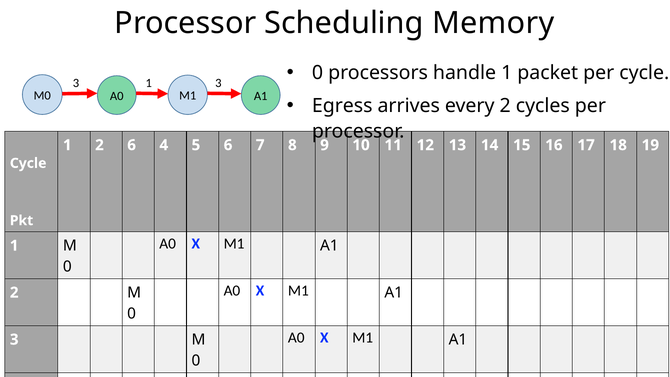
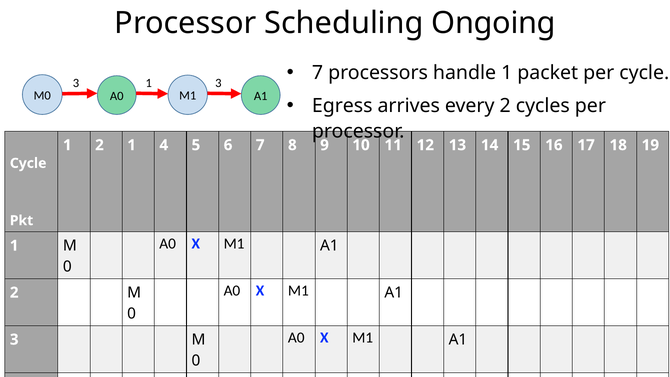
Memory: Memory -> Ongoing
0 at (318, 73): 0 -> 7
2 6: 6 -> 1
